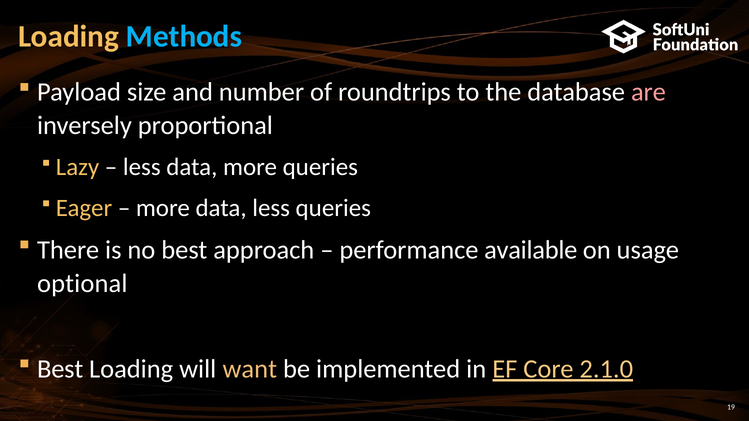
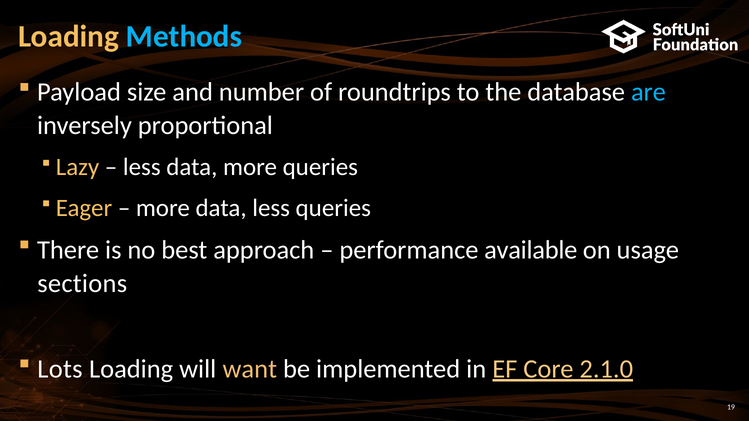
are colour: pink -> light blue
optional: optional -> sections
Best at (60, 369): Best -> Lots
